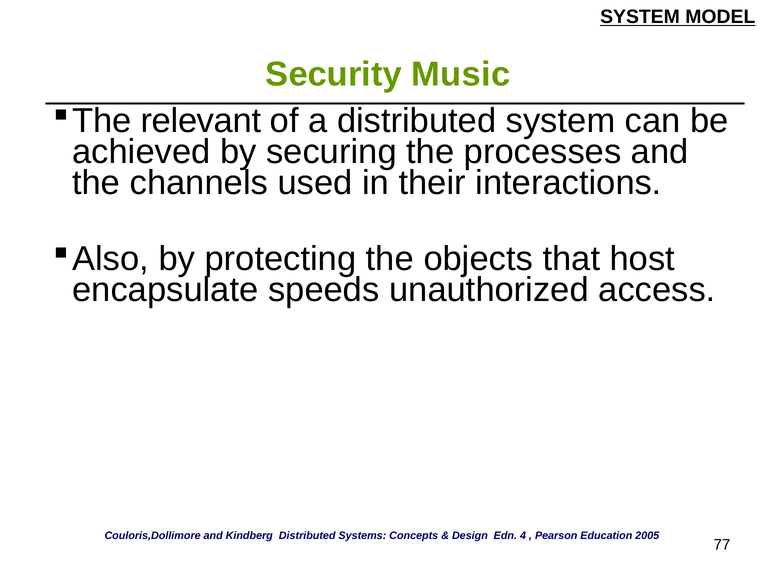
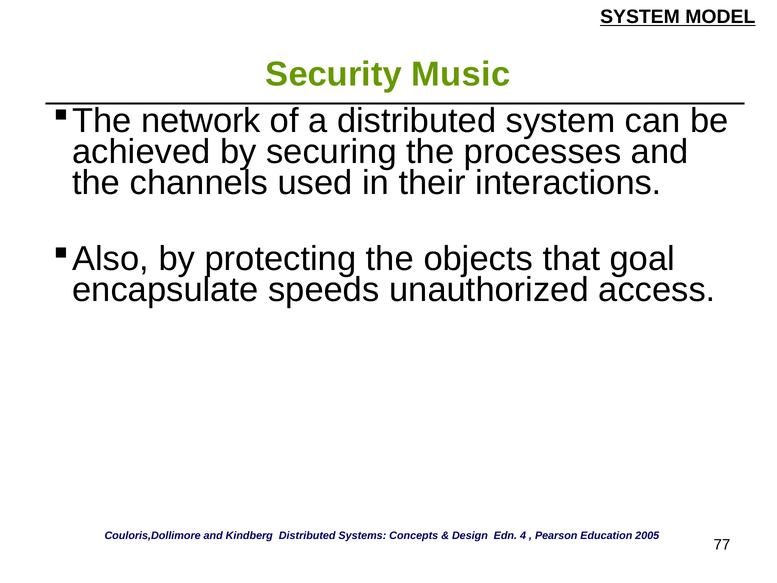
relevant: relevant -> network
host: host -> goal
